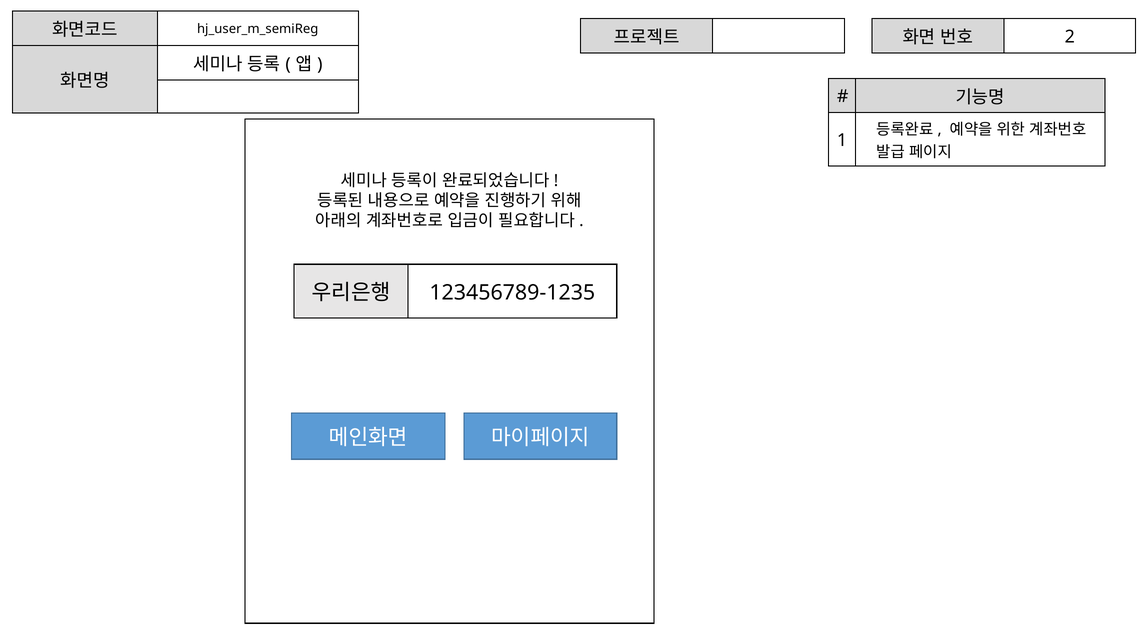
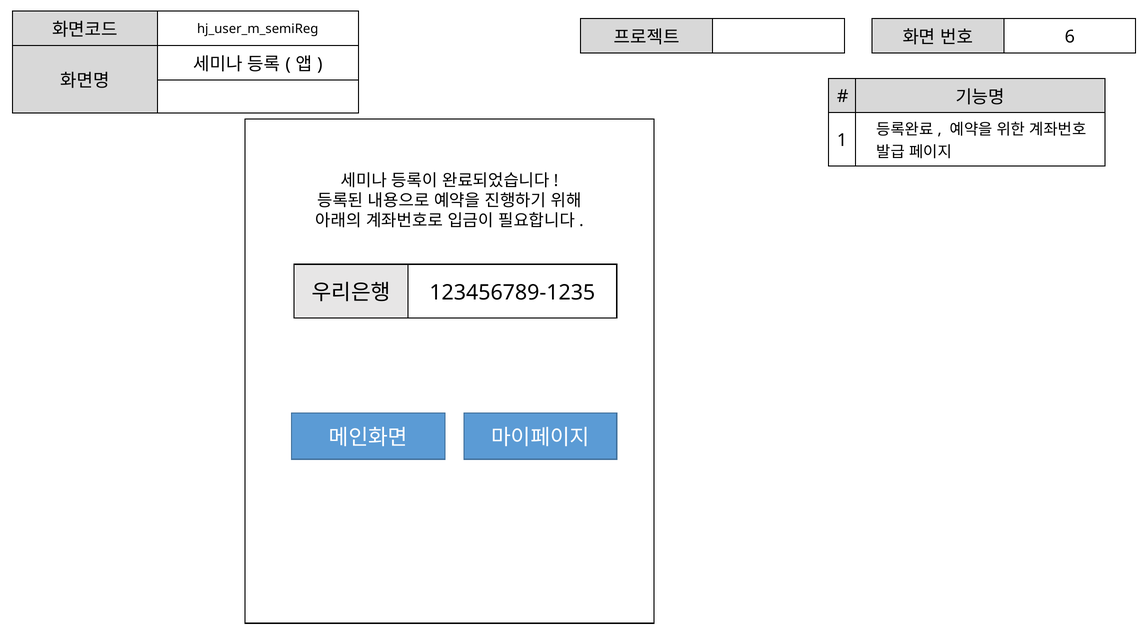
2: 2 -> 6
